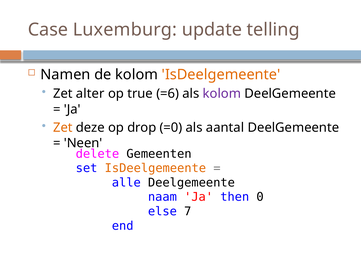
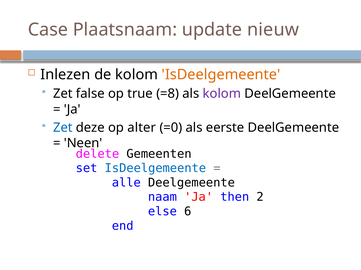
Luxemburg: Luxemburg -> Plaatsnaam
telling: telling -> nieuw
Namen: Namen -> Inlezen
alter: alter -> false
=6: =6 -> =8
Zet at (63, 128) colour: orange -> blue
drop: drop -> alter
aantal: aantal -> eerste
IsDeelgemeente at (155, 169) colour: orange -> blue
0: 0 -> 2
7: 7 -> 6
